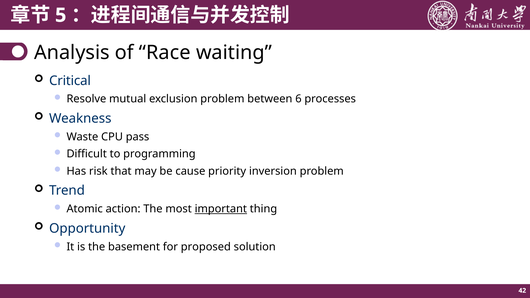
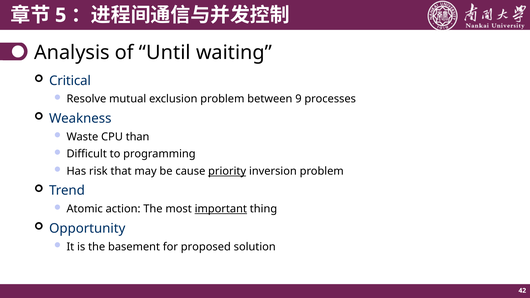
Race: Race -> Until
6: 6 -> 9
pass: pass -> than
priority underline: none -> present
